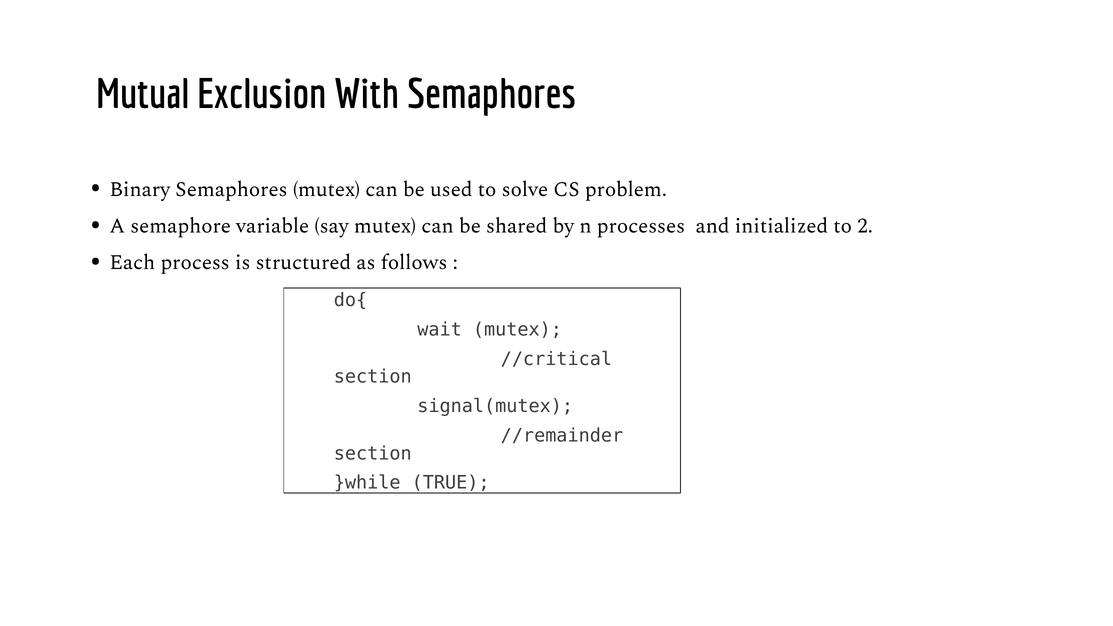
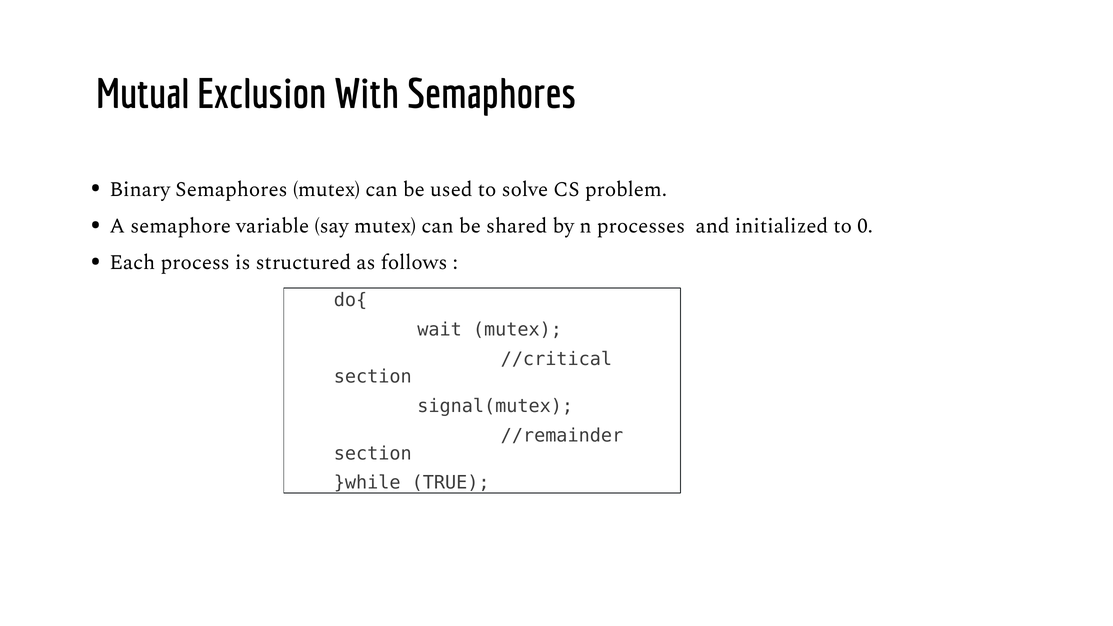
2: 2 -> 0
